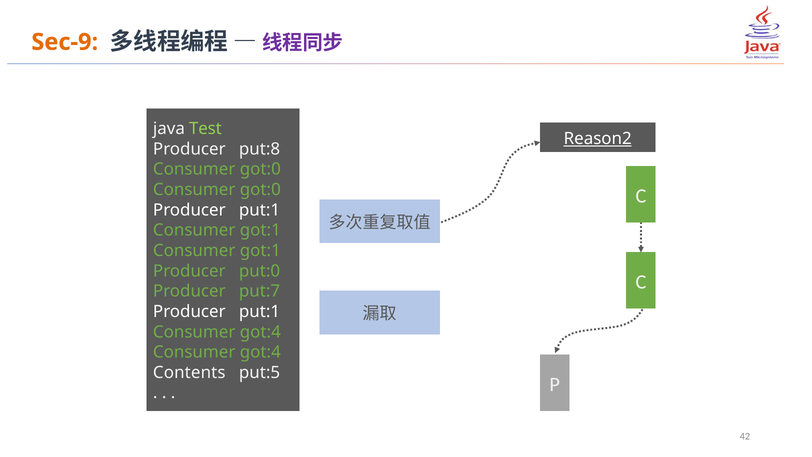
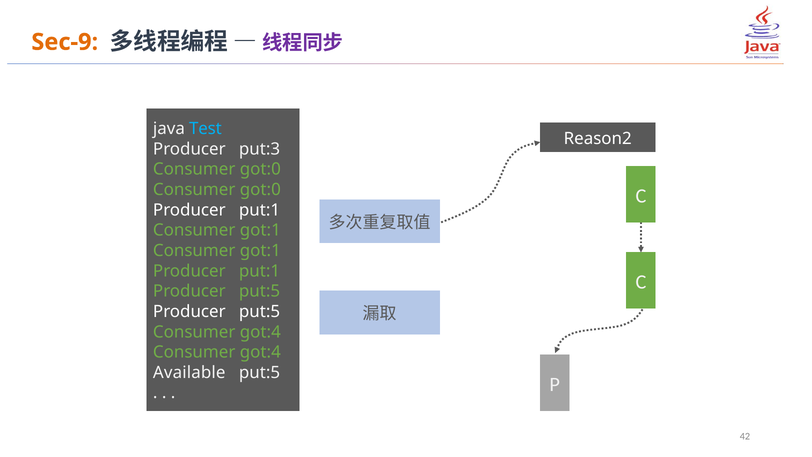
Test colour: light green -> light blue
Reason2 underline: present -> none
put:8: put:8 -> put:3
put:0 at (260, 271): put:0 -> put:1
put:7 at (260, 291): put:7 -> put:5
put:1 at (260, 311): put:1 -> put:5
Contents: Contents -> Available
